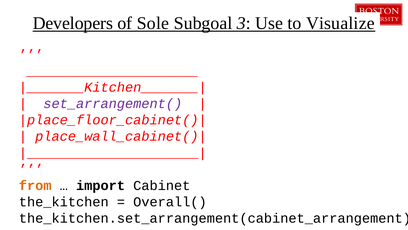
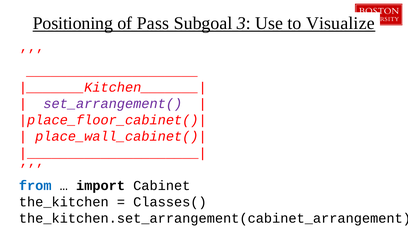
Developers: Developers -> Positioning
Sole: Sole -> Pass
from colour: orange -> blue
Overall(: Overall( -> Classes(
